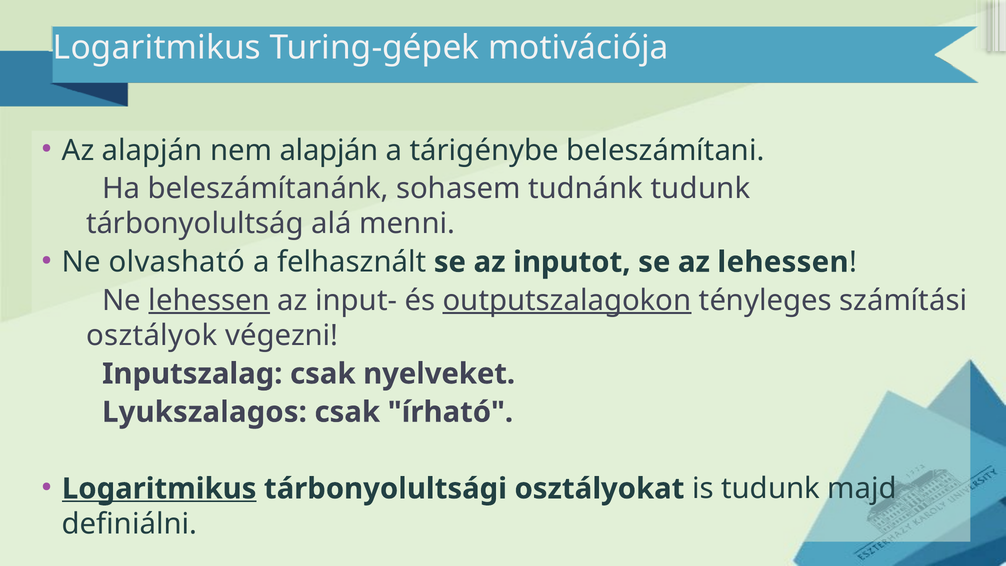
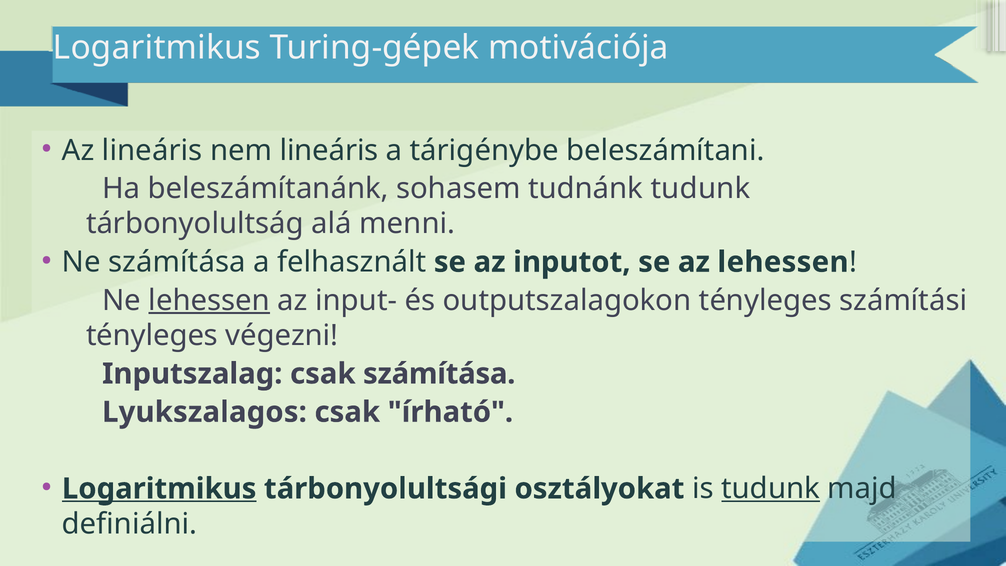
Az alapján: alapján -> lineáris
nem alapján: alapján -> lineáris
Ne olvasható: olvasható -> számítása
outputszalagokon underline: present -> none
osztályok at (152, 335): osztályok -> tényleges
csak nyelveket: nyelveket -> számítása
tudunk at (771, 489) underline: none -> present
